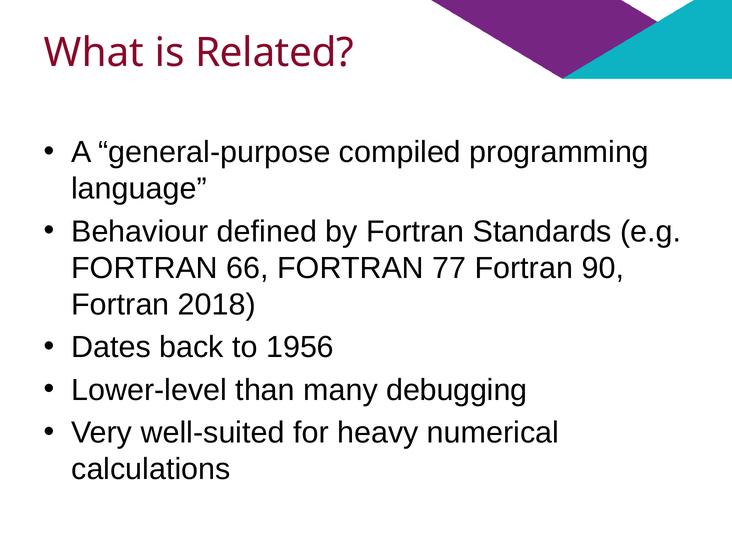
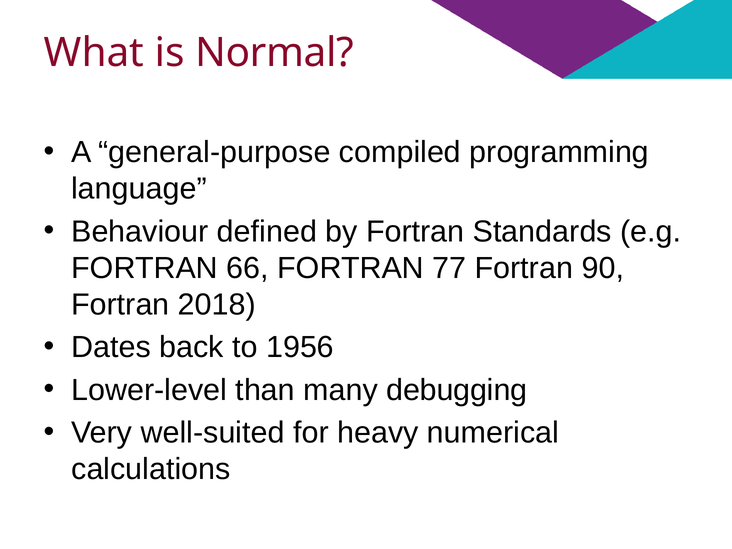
Related: Related -> Normal
